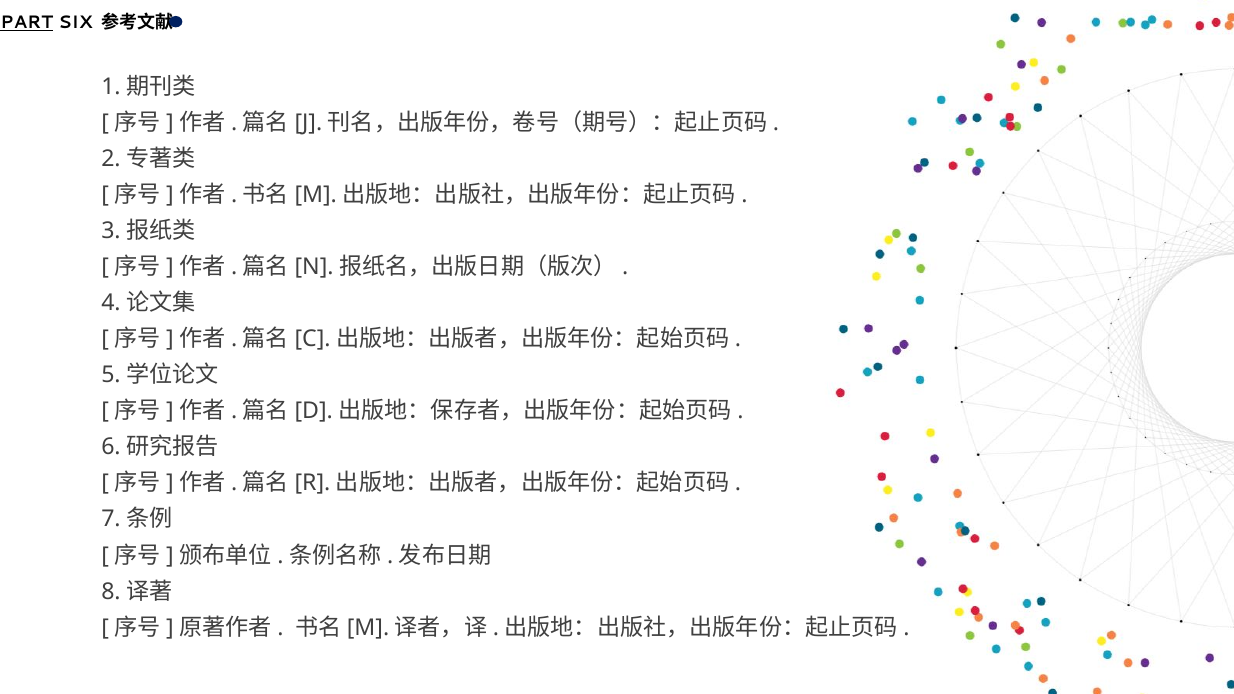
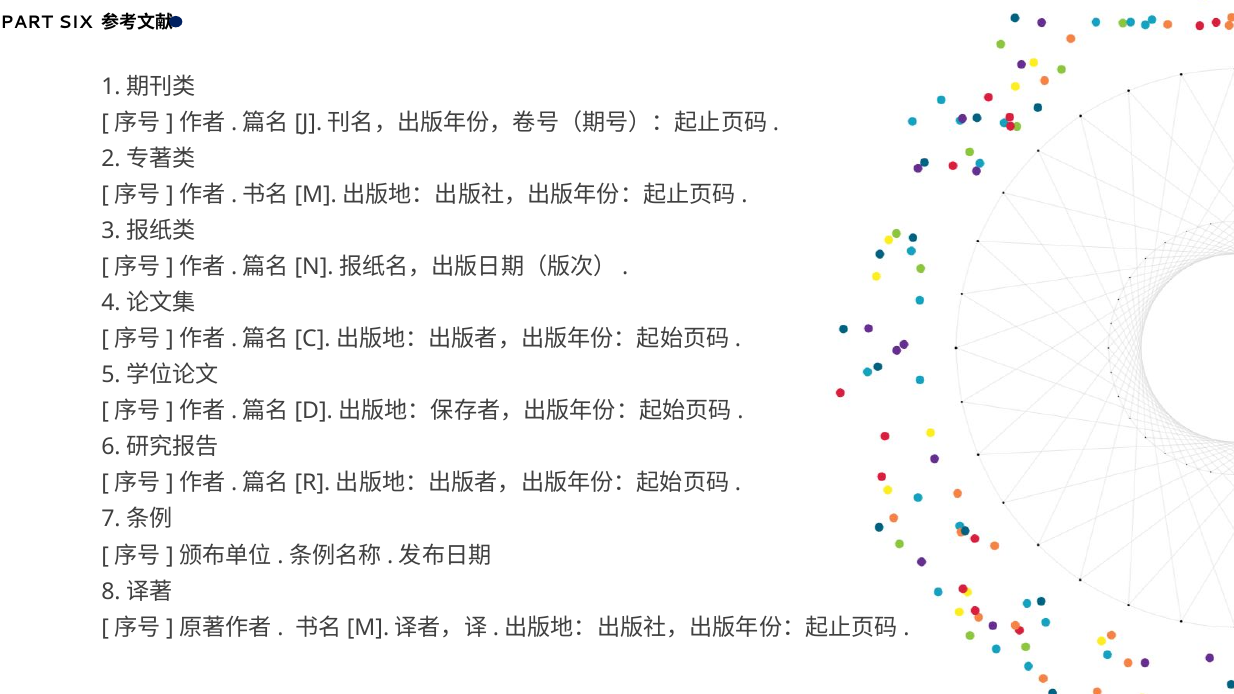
PART underline: present -> none
